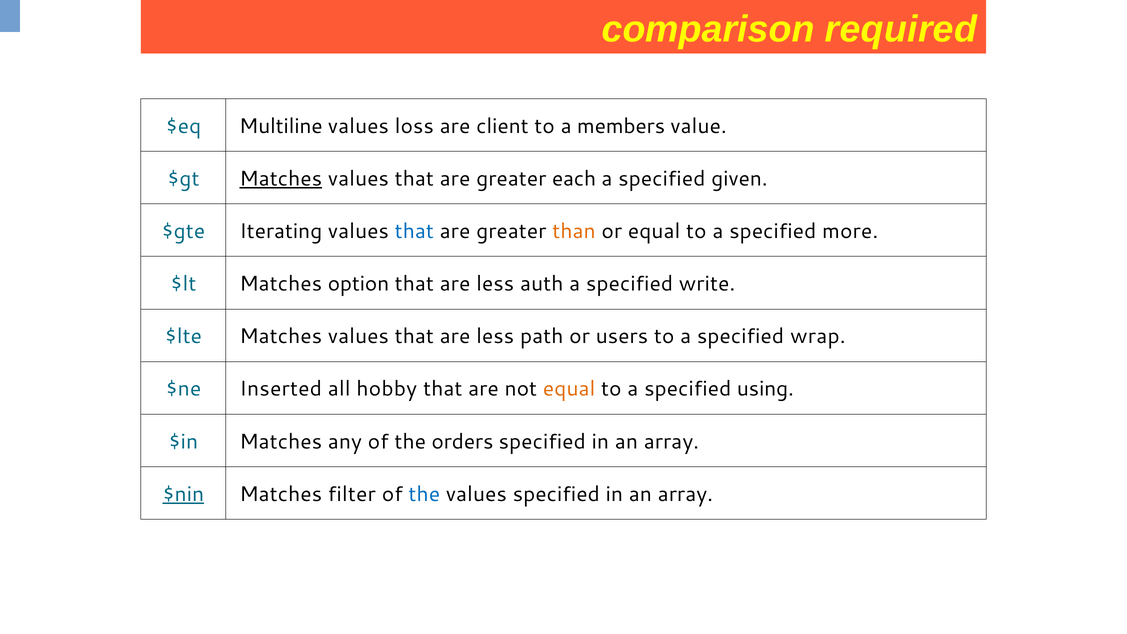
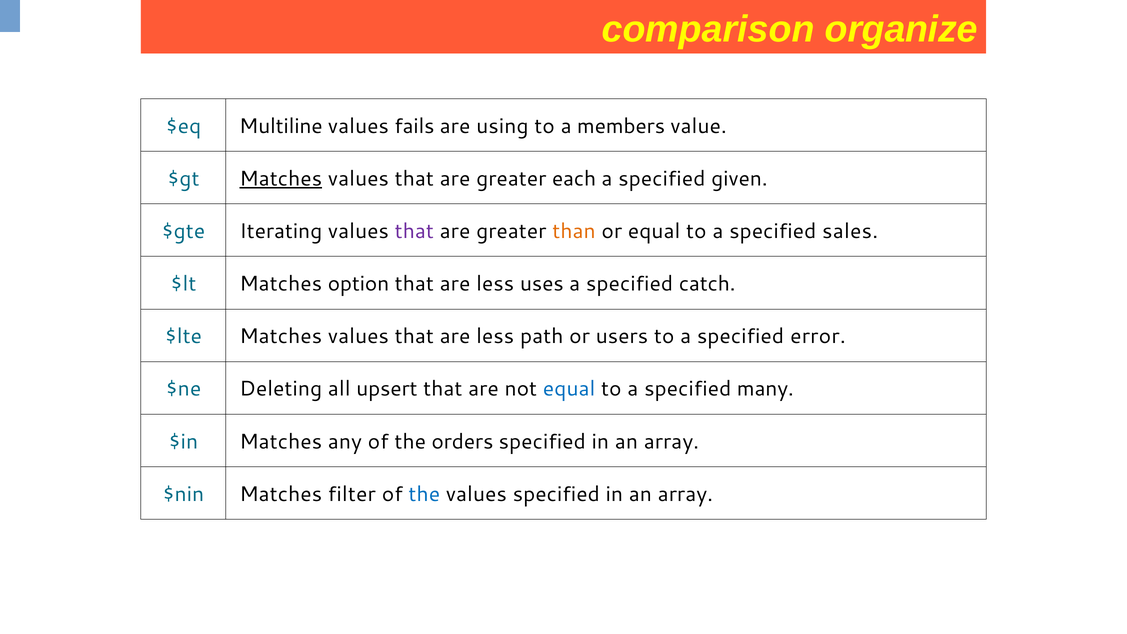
required: required -> organize
loss: loss -> fails
client: client -> using
that at (414, 231) colour: blue -> purple
more: more -> sales
auth: auth -> uses
write: write -> catch
wrap: wrap -> error
Inserted: Inserted -> Deleting
hobby: hobby -> upsert
equal at (569, 389) colour: orange -> blue
using: using -> many
$nin underline: present -> none
